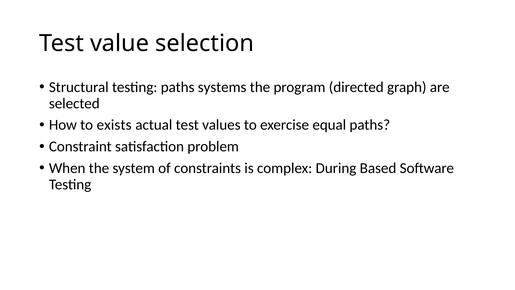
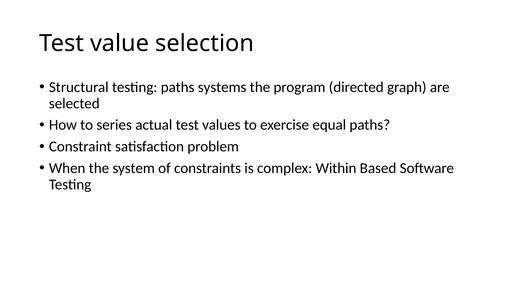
exists: exists -> series
During: During -> Within
